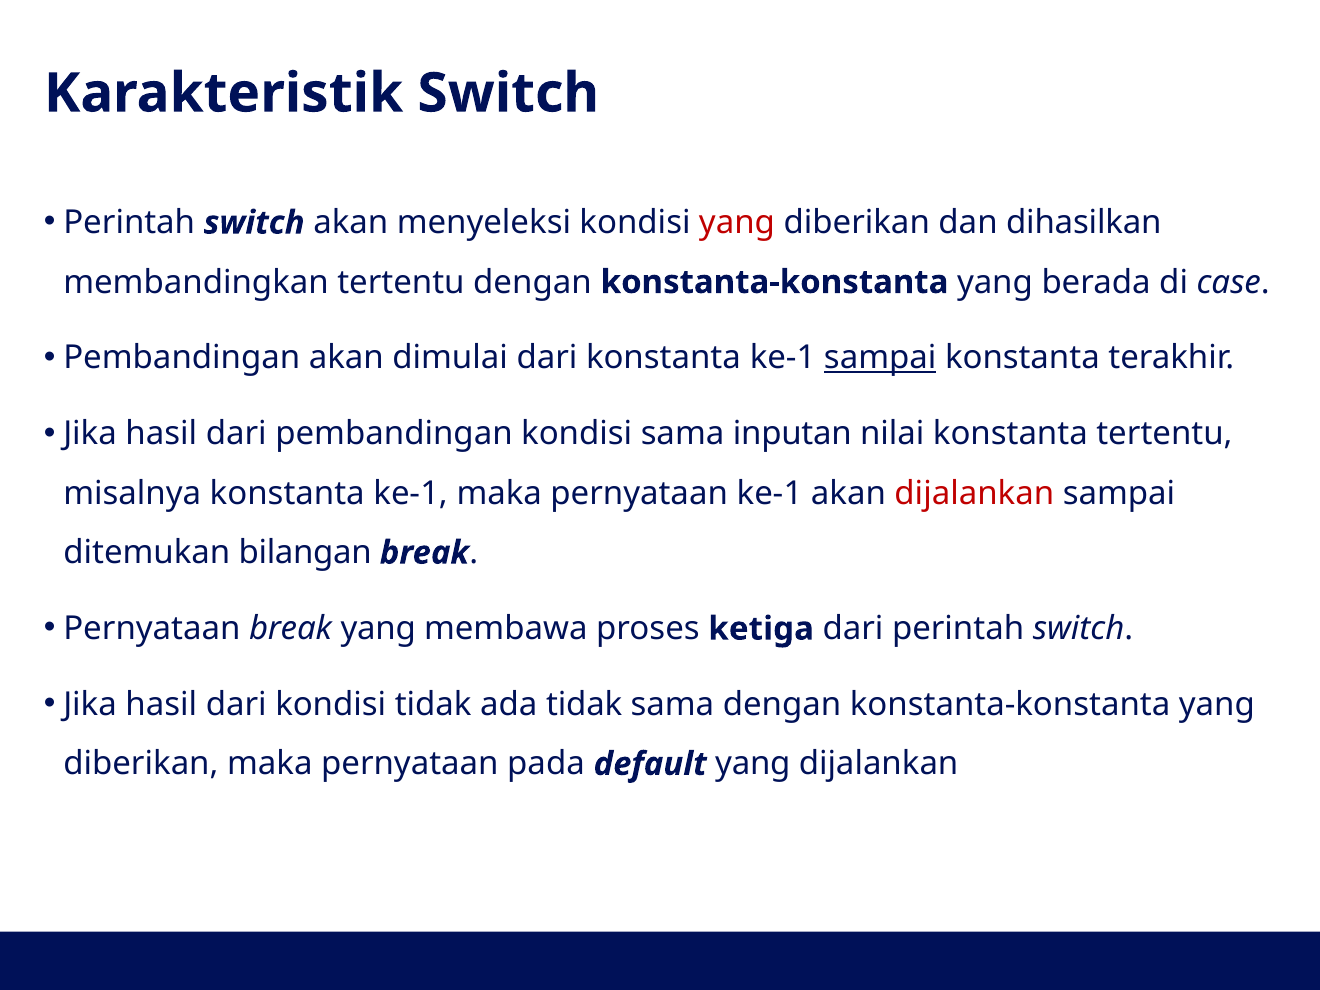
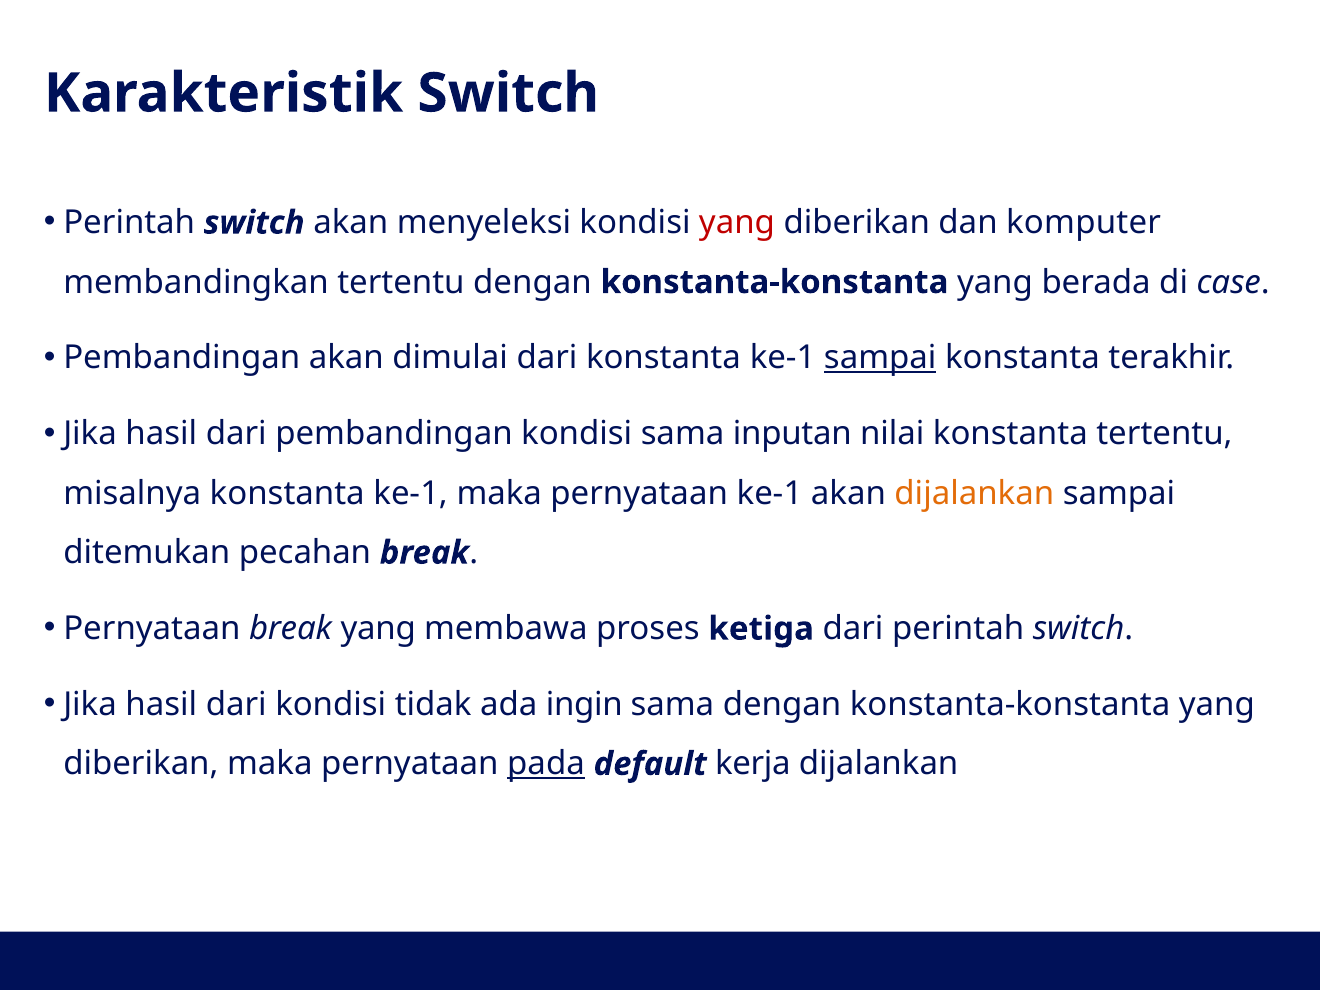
dihasilkan: dihasilkan -> komputer
dijalankan at (974, 493) colour: red -> orange
bilangan: bilangan -> pecahan
ada tidak: tidak -> ingin
pada underline: none -> present
default yang: yang -> kerja
